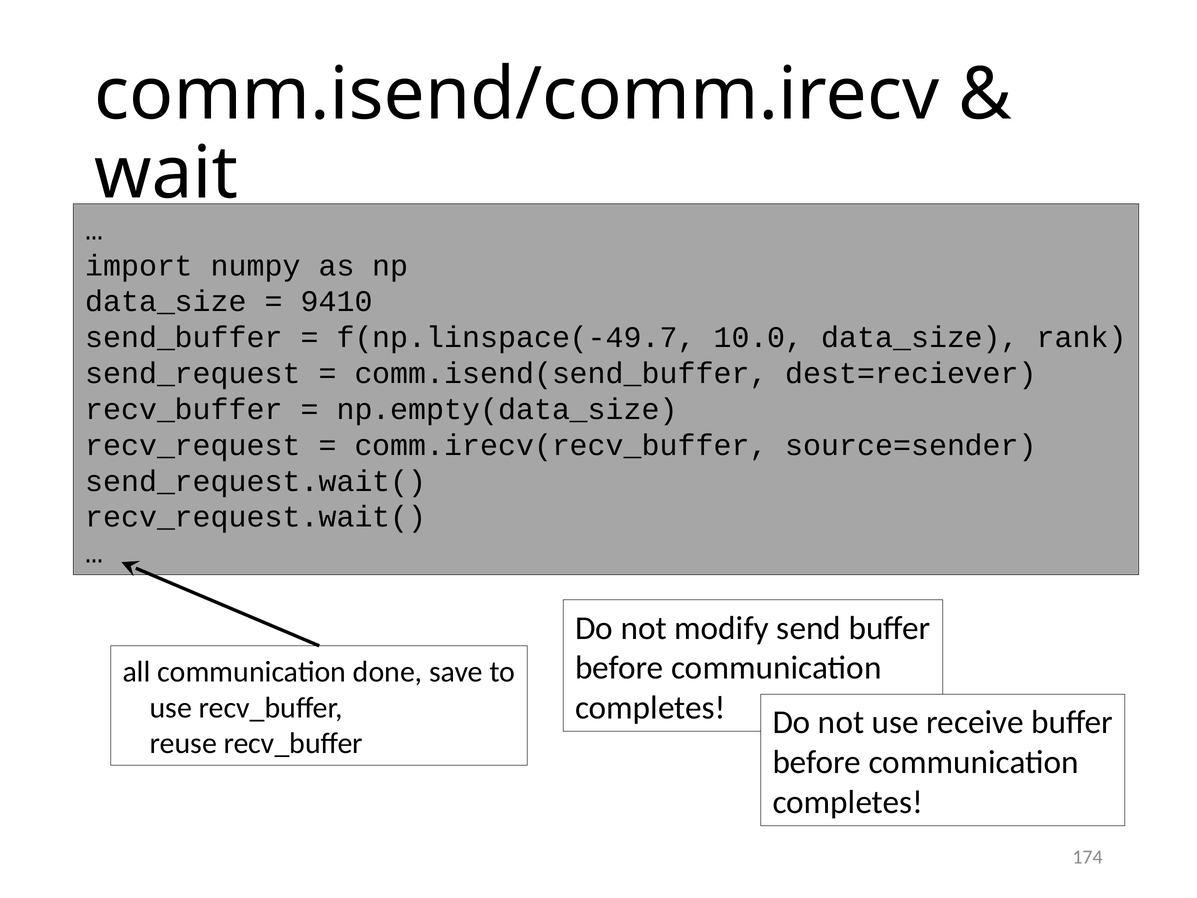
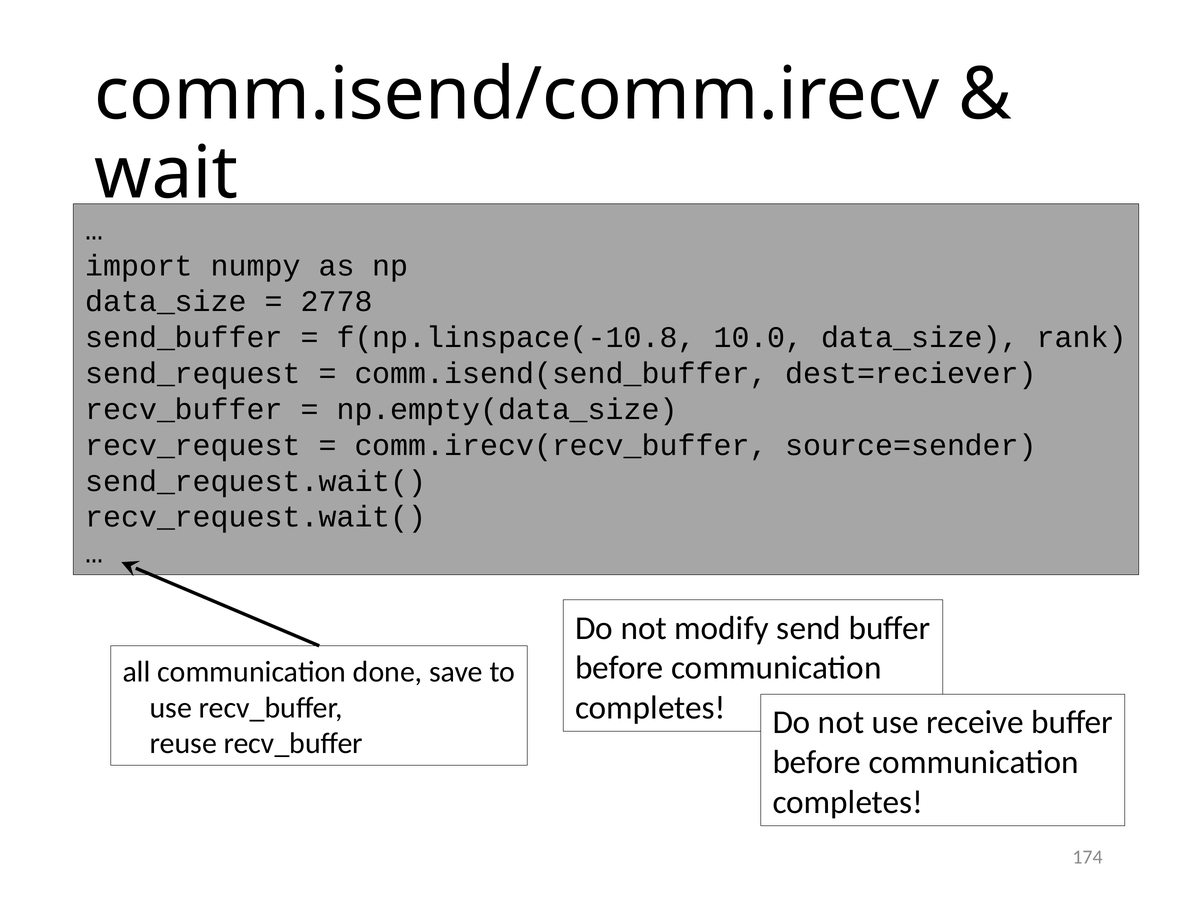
9410: 9410 -> 2778
f(np.linspace(-49.7: f(np.linspace(-49.7 -> f(np.linspace(-10.8
